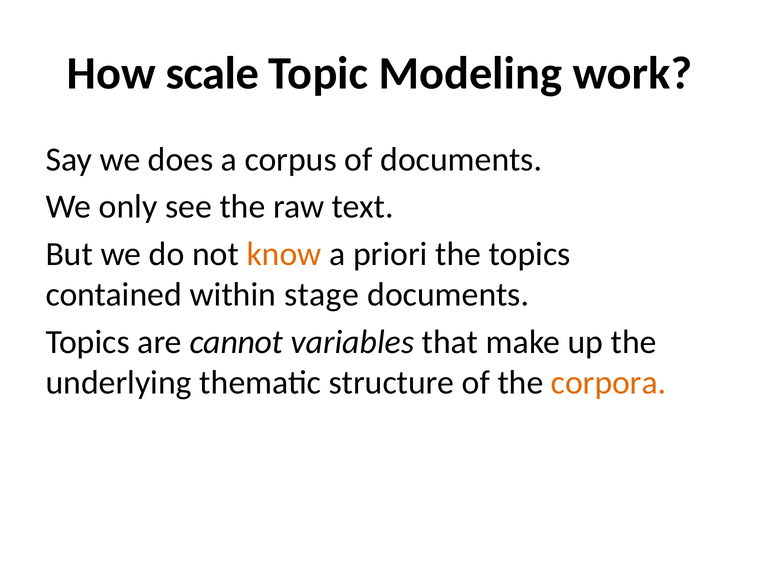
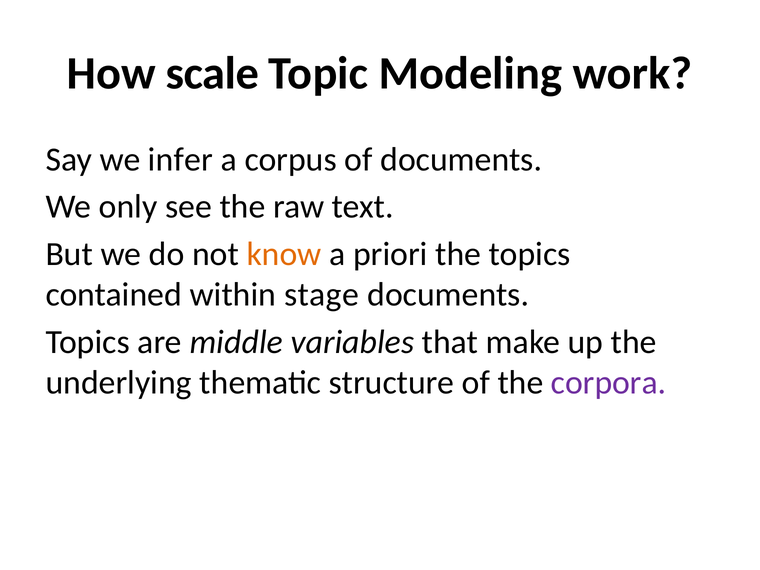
does: does -> infer
cannot: cannot -> middle
corpora colour: orange -> purple
